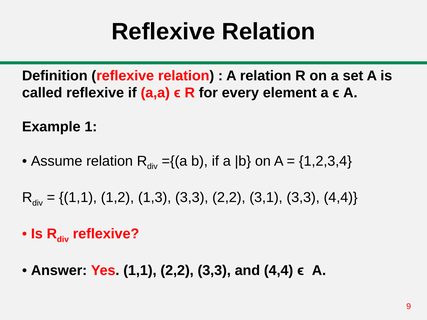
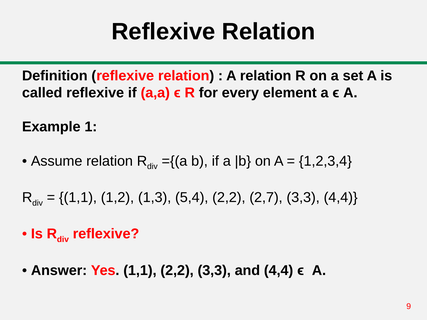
1,3 3,3: 3,3 -> 5,4
3,1: 3,1 -> 2,7
